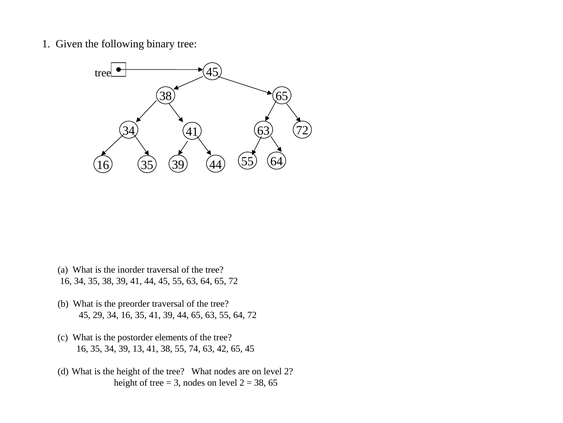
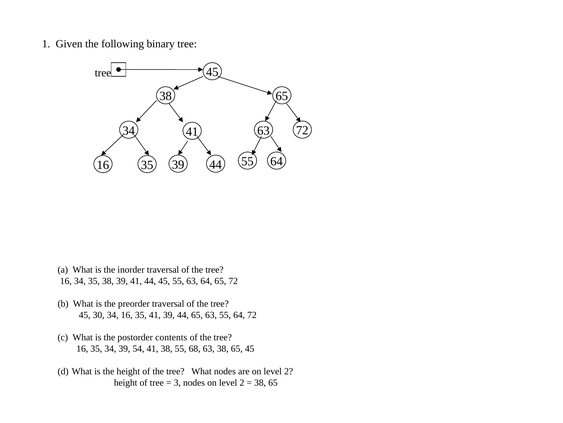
29: 29 -> 30
elements: elements -> contents
13: 13 -> 54
74: 74 -> 68
63 42: 42 -> 38
